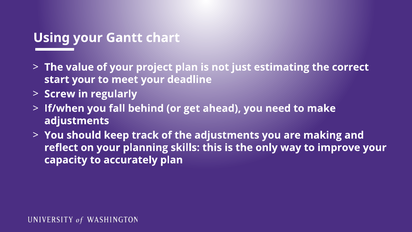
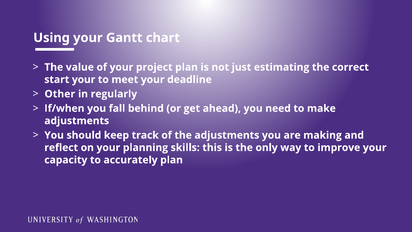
Screw: Screw -> Other
